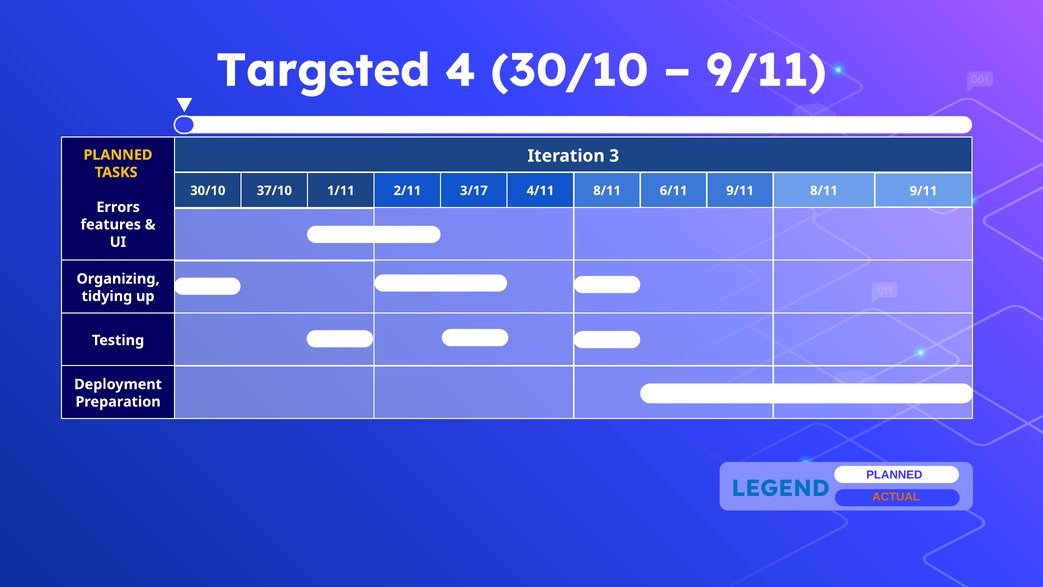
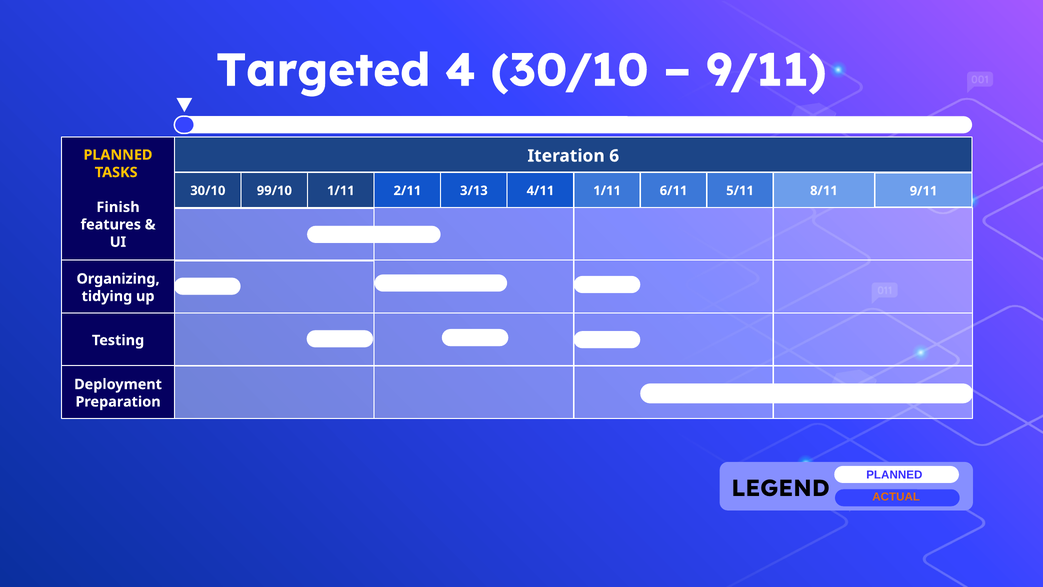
3: 3 -> 6
37/10: 37/10 -> 99/10
3/17: 3/17 -> 3/13
4/11 8/11: 8/11 -> 1/11
6/11 9/11: 9/11 -> 5/11
Errors: Errors -> Finish
LEGEND colour: blue -> black
